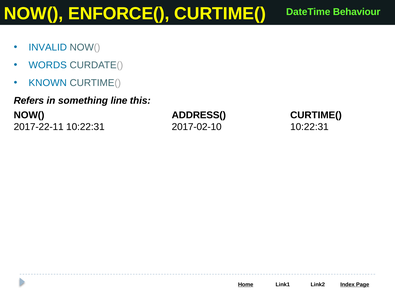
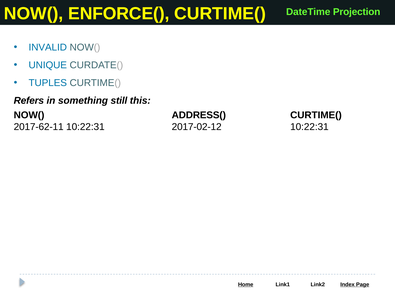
Behaviour: Behaviour -> Projection
WORDS: WORDS -> UNIQUE
KNOWN: KNOWN -> TUPLES
line: line -> still
2017-22-11: 2017-22-11 -> 2017-62-11
2017-02-10: 2017-02-10 -> 2017-02-12
